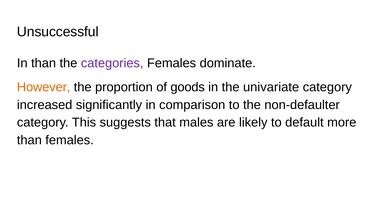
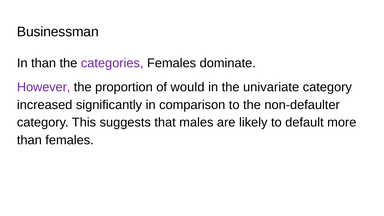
Unsuccessful: Unsuccessful -> Businessman
However colour: orange -> purple
goods: goods -> would
